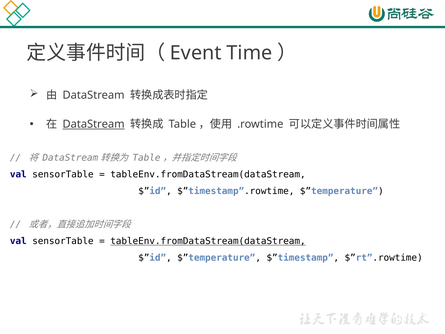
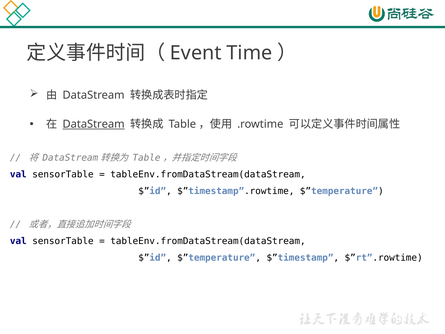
tableEnv.fromDataStream(dataStream at (208, 241) underline: present -> none
